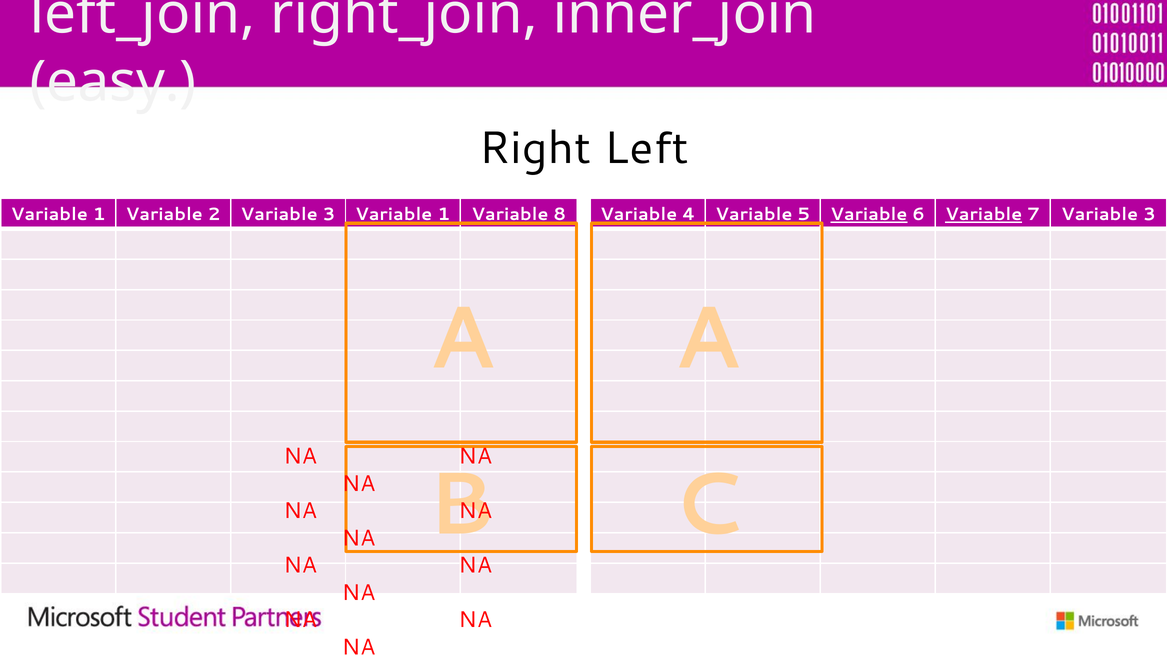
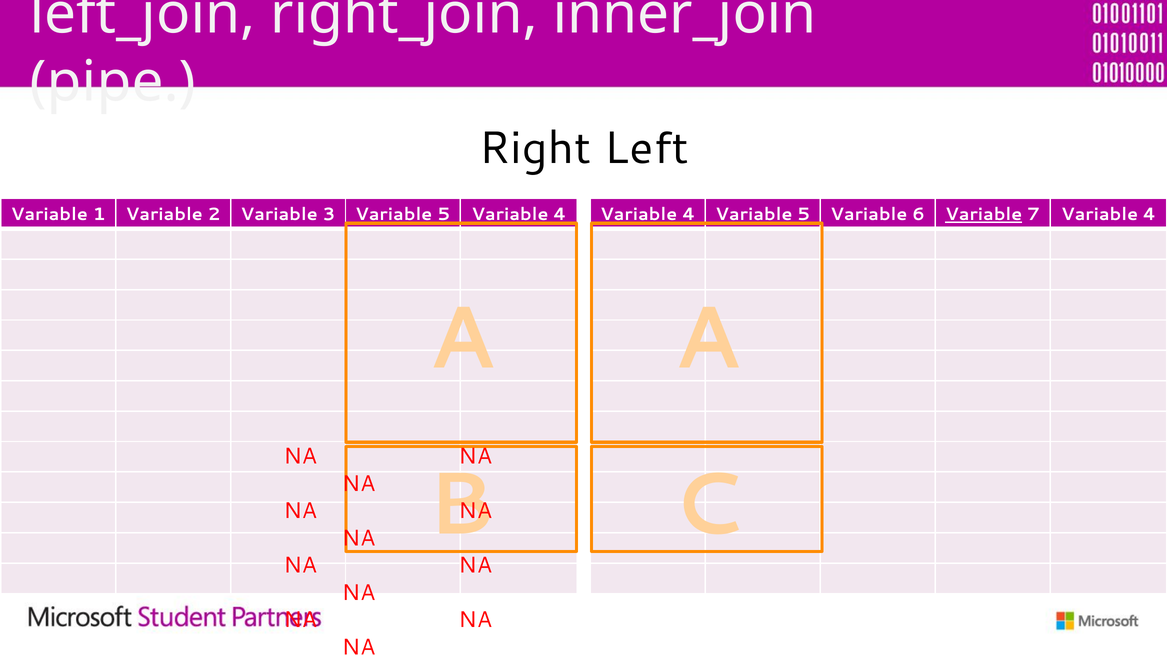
easy: easy -> pipe
3 Variable 1: 1 -> 5
8 at (560, 215): 8 -> 4
Variable at (869, 215) underline: present -> none
7 Variable 3: 3 -> 4
